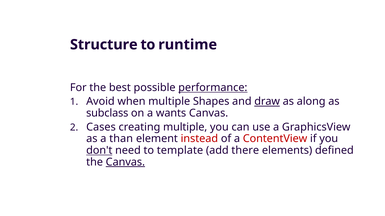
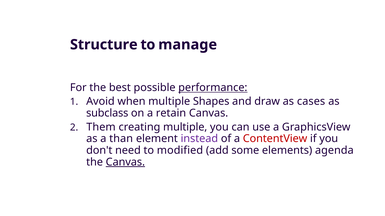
runtime: runtime -> manage
draw underline: present -> none
along: along -> cases
wants: wants -> retain
Cases: Cases -> Them
instead colour: red -> purple
don't underline: present -> none
template: template -> modified
there: there -> some
defined: defined -> agenda
